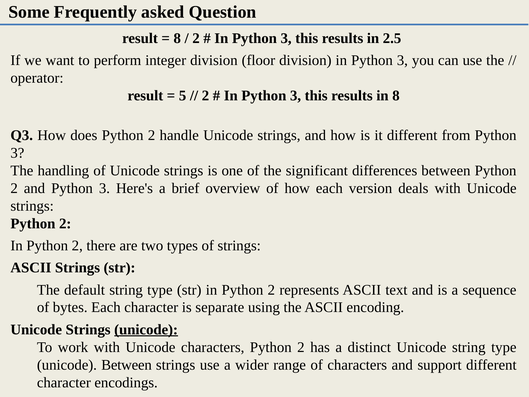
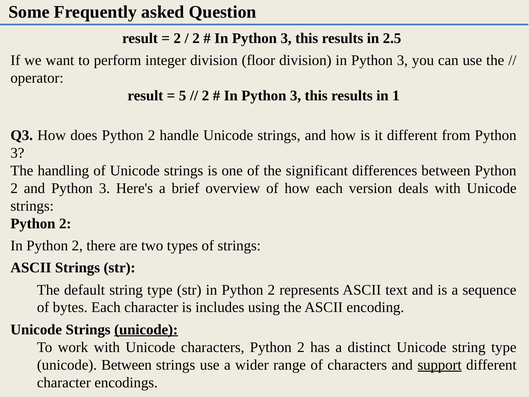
8 at (177, 38): 8 -> 2
in 8: 8 -> 1
separate: separate -> includes
support underline: none -> present
